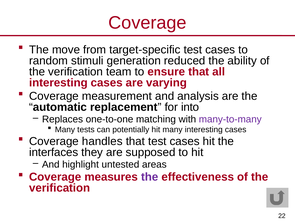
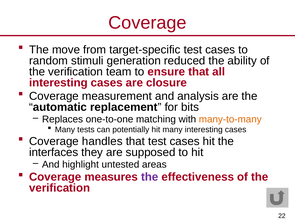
varying: varying -> closure
into: into -> bits
many-to-many colour: purple -> orange
